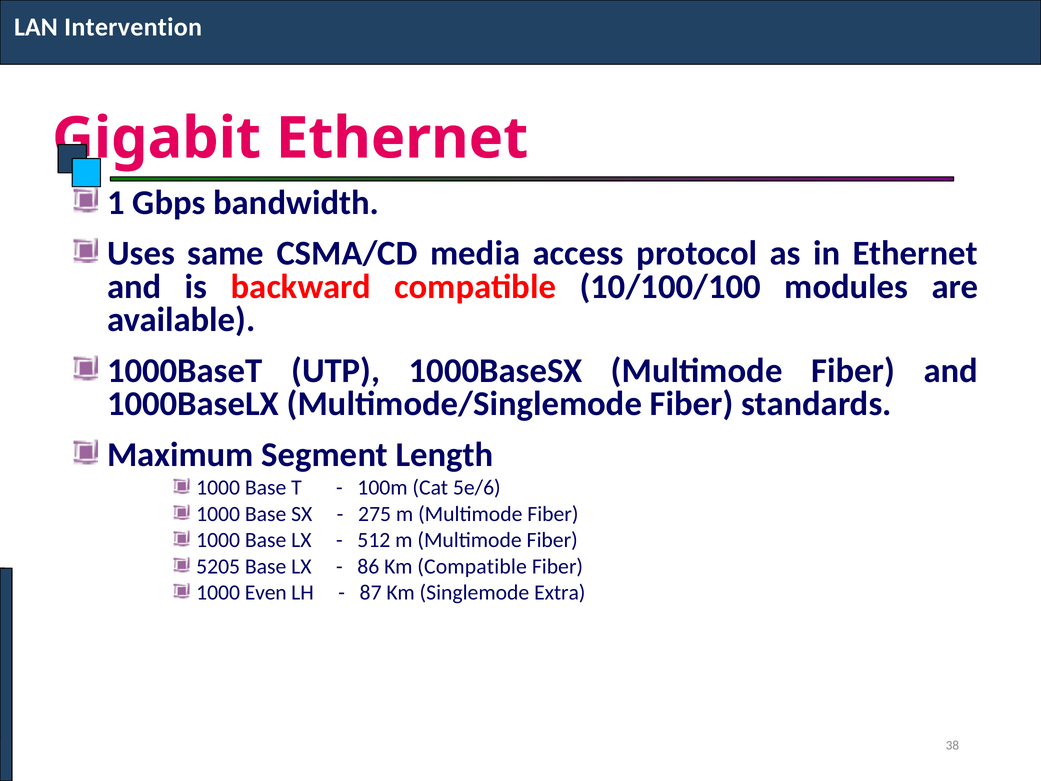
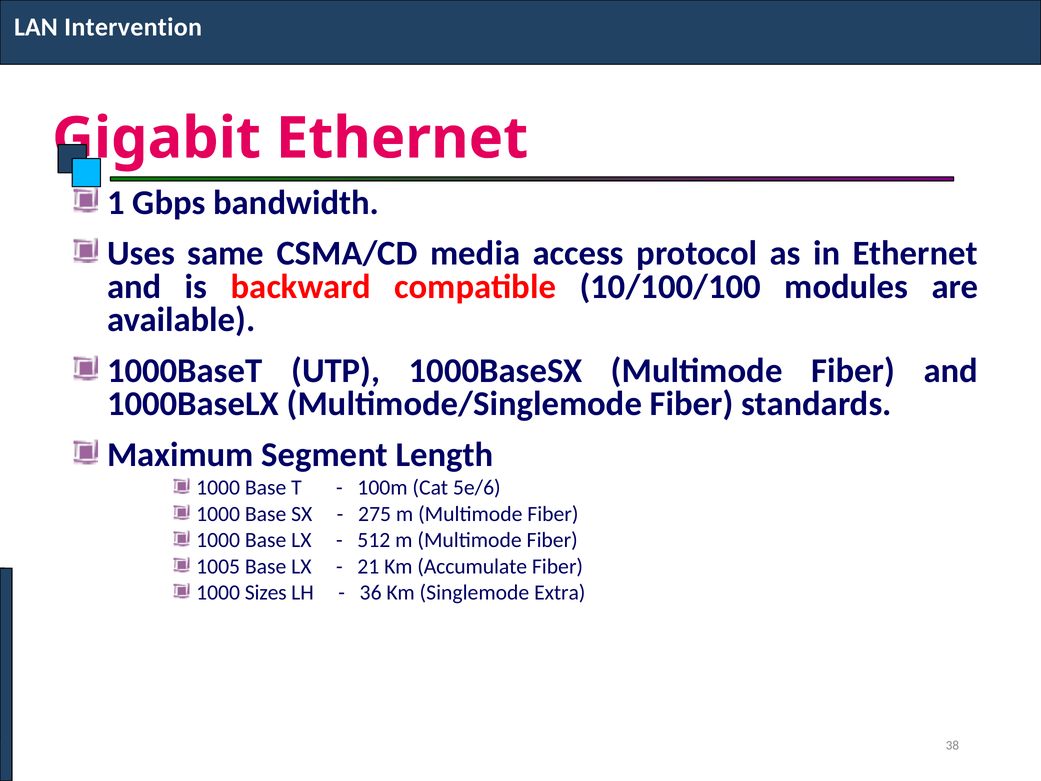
5205: 5205 -> 1005
86: 86 -> 21
Km Compatible: Compatible -> Accumulate
Even: Even -> Sizes
87: 87 -> 36
